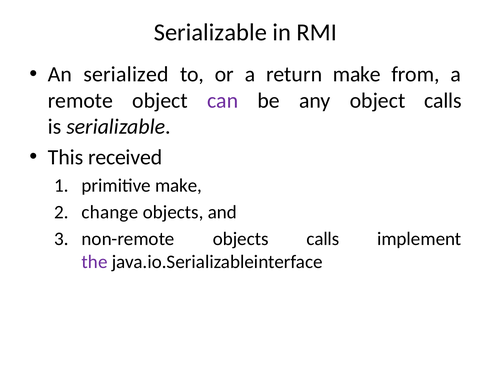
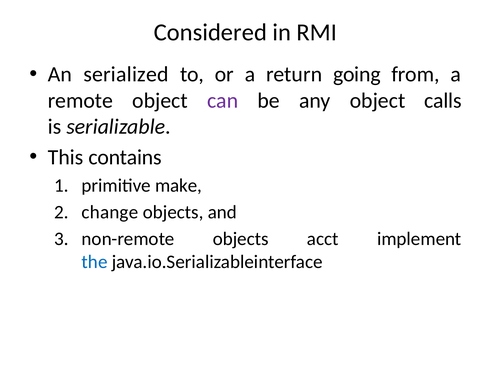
Serializable at (210, 32): Serializable -> Considered
return make: make -> going
received: received -> contains
objects calls: calls -> acct
the colour: purple -> blue
